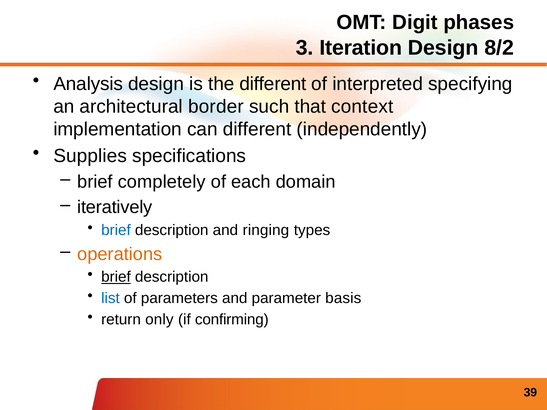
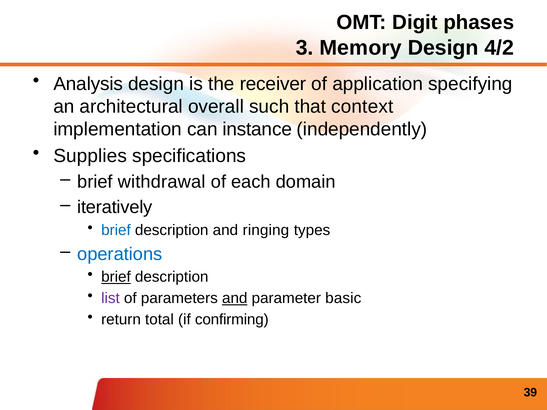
Iteration: Iteration -> Memory
8/2: 8/2 -> 4/2
the different: different -> receiver
interpreted: interpreted -> application
border: border -> overall
can different: different -> instance
completely: completely -> withdrawal
operations colour: orange -> blue
list colour: blue -> purple
and at (235, 298) underline: none -> present
basis: basis -> basic
only: only -> total
